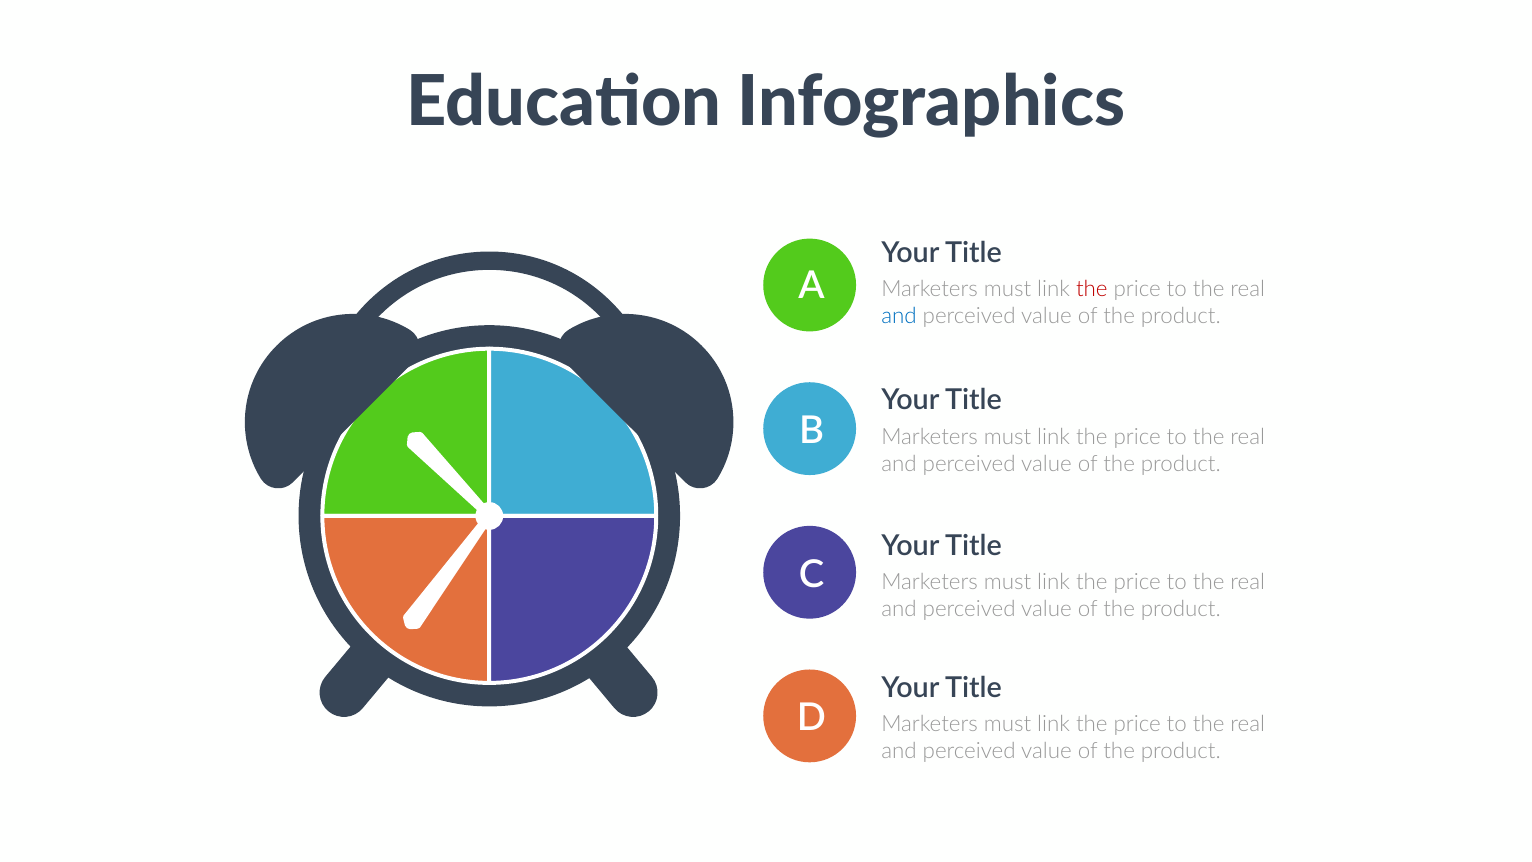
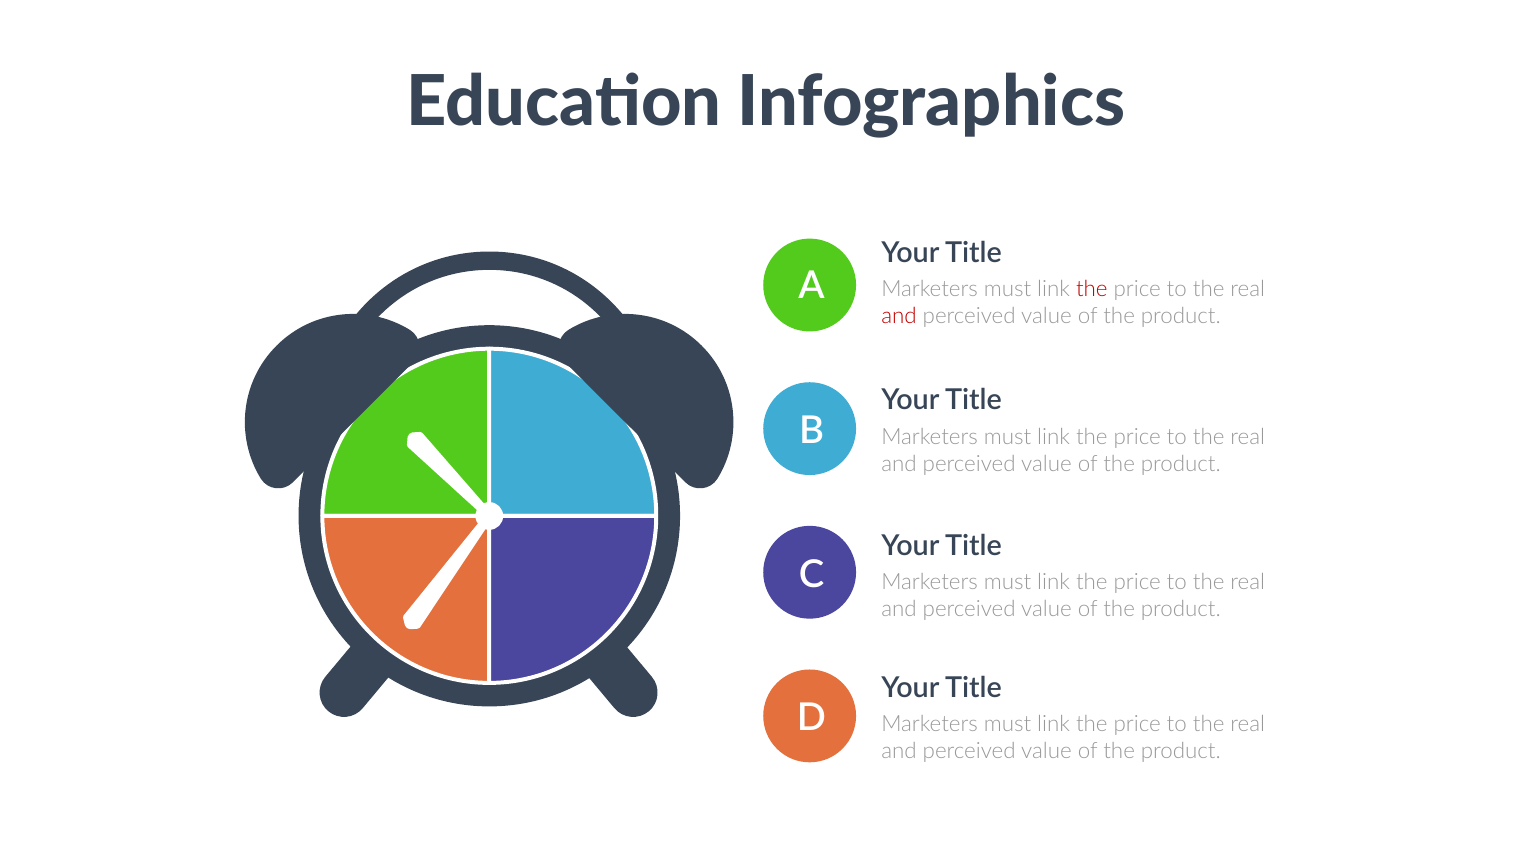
and at (899, 316) colour: blue -> red
